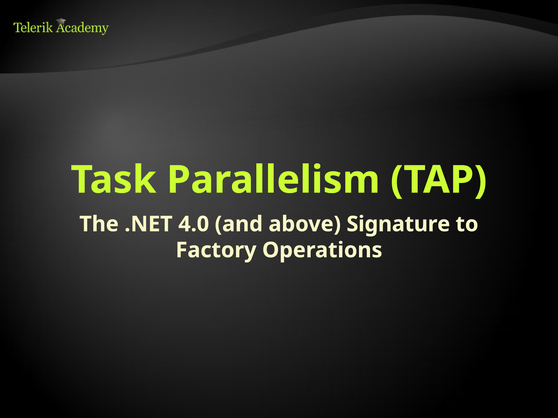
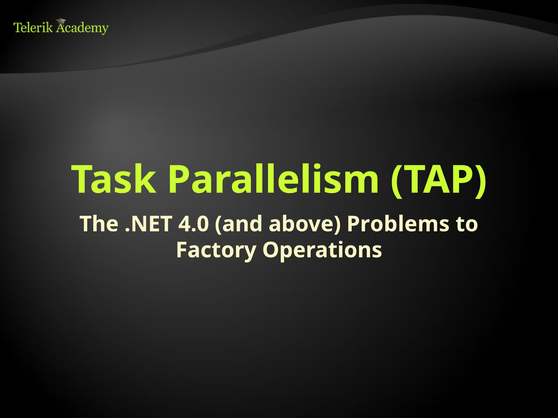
Signature: Signature -> Problems
